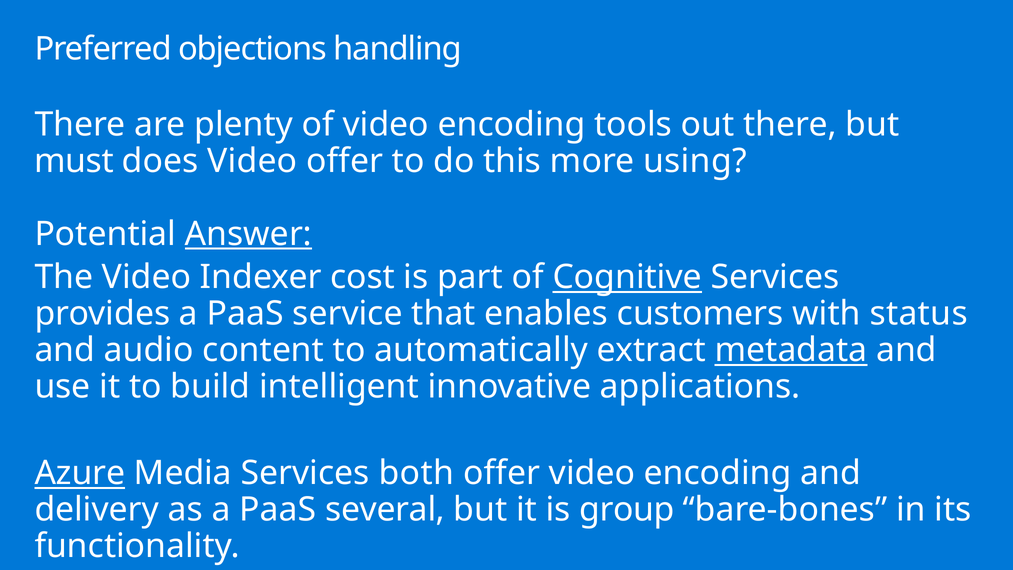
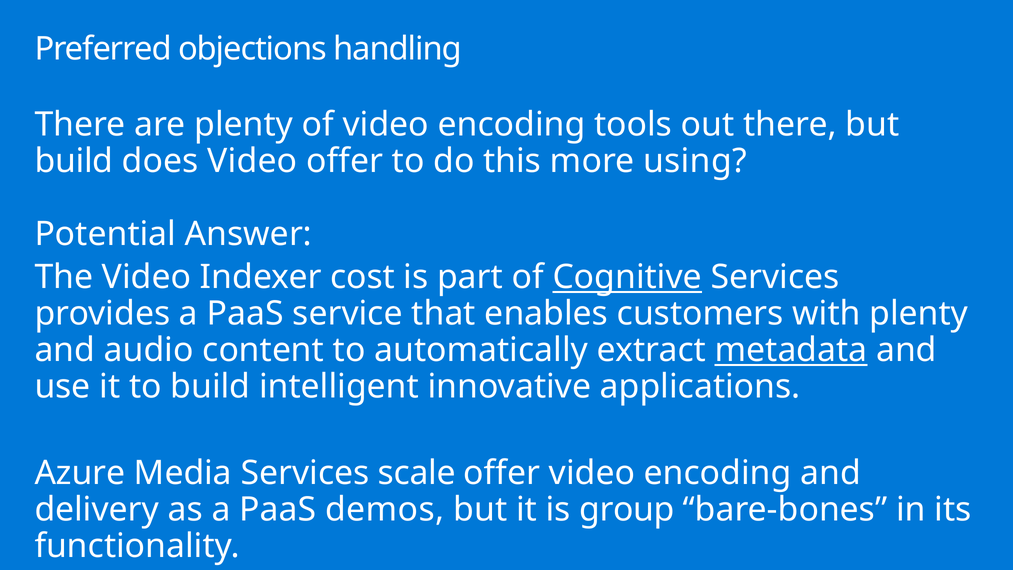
must at (74, 161): must -> build
Answer underline: present -> none
with status: status -> plenty
Azure underline: present -> none
both: both -> scale
several: several -> demos
